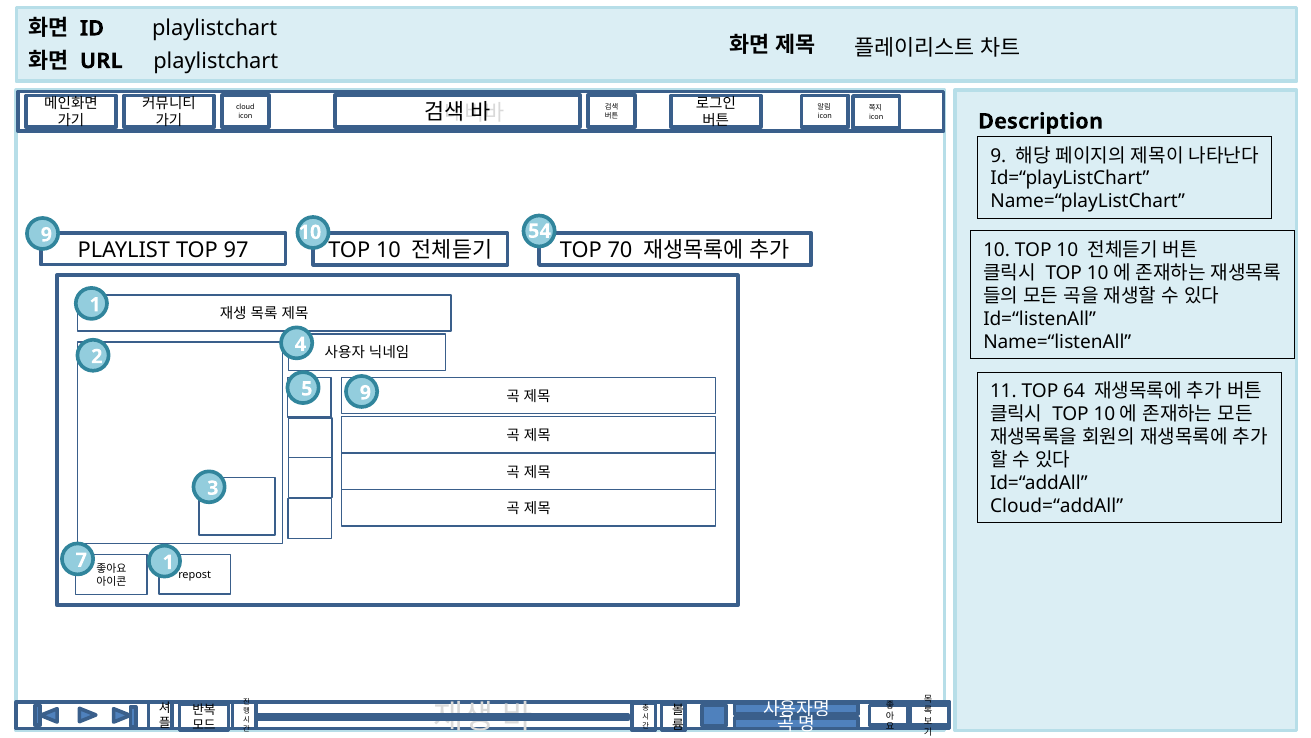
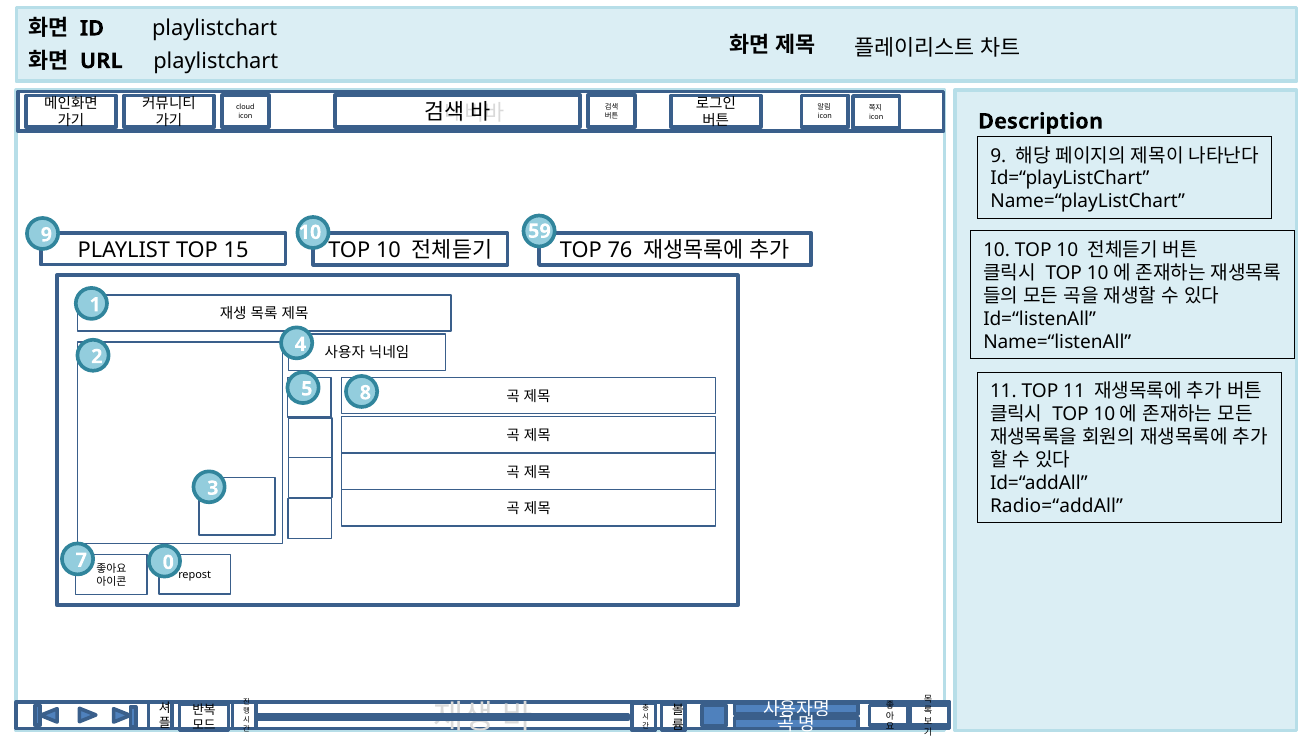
54: 54 -> 59
97: 97 -> 15
70: 70 -> 76
5 9: 9 -> 8
TOP 64: 64 -> 11
Cloud=“addAll: Cloud=“addAll -> Radio=“addAll
7 1: 1 -> 0
